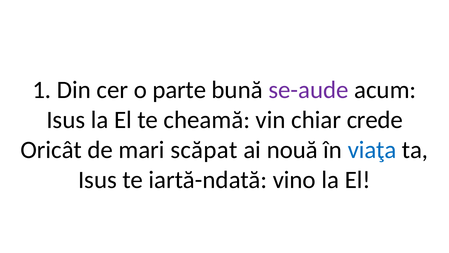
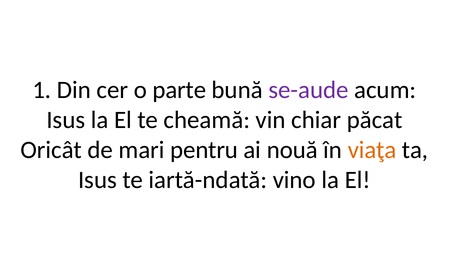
crede: crede -> păcat
scăpat: scăpat -> pentru
viaţa colour: blue -> orange
